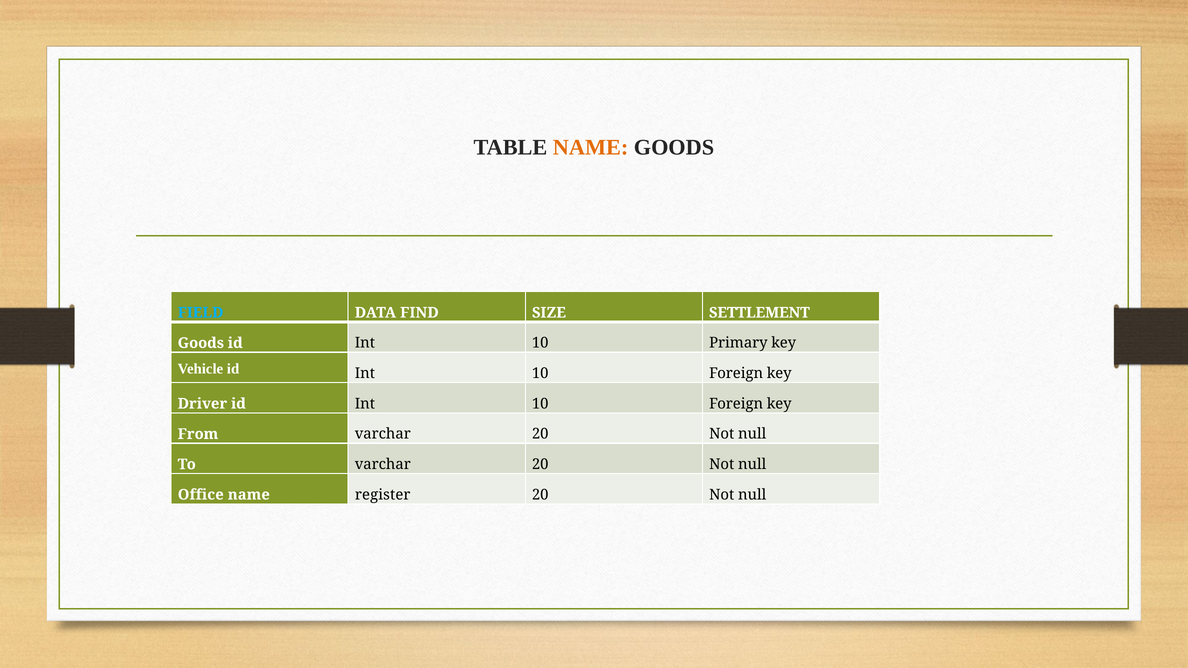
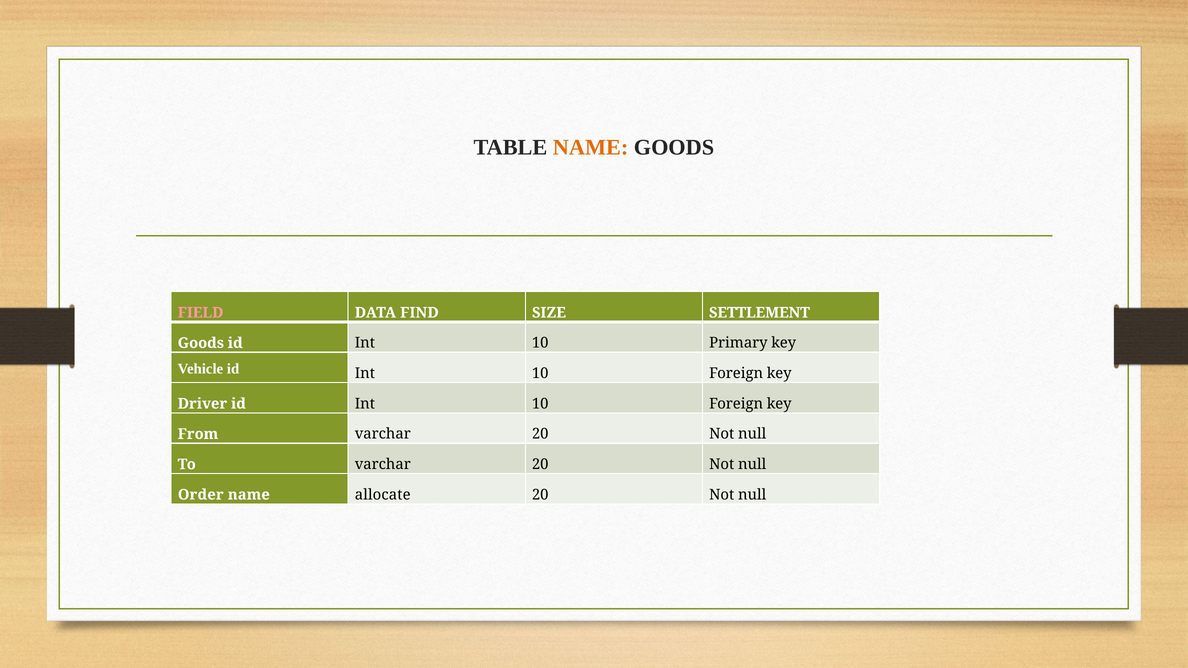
FIELD colour: light blue -> pink
Office: Office -> Order
register: register -> allocate
